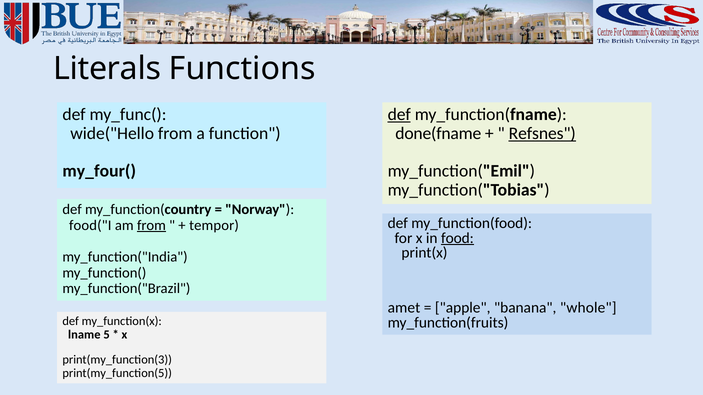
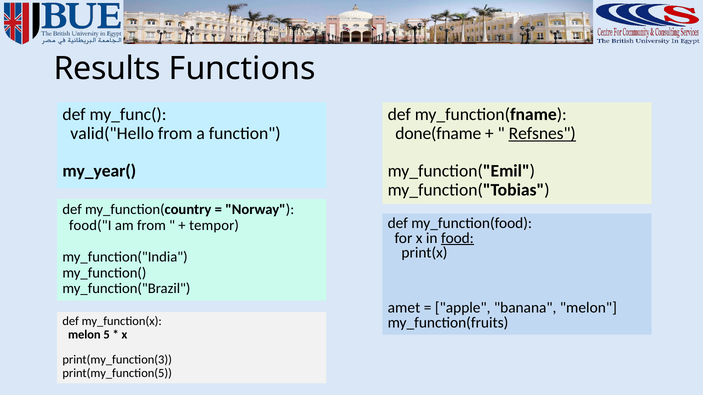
Literals: Literals -> Results
def at (399, 114) underline: present -> none
wide("Hello: wide("Hello -> valid("Hello
my_four(: my_four( -> my_year(
from at (151, 226) underline: present -> none
banana whole: whole -> melon
lname at (84, 335): lname -> melon
